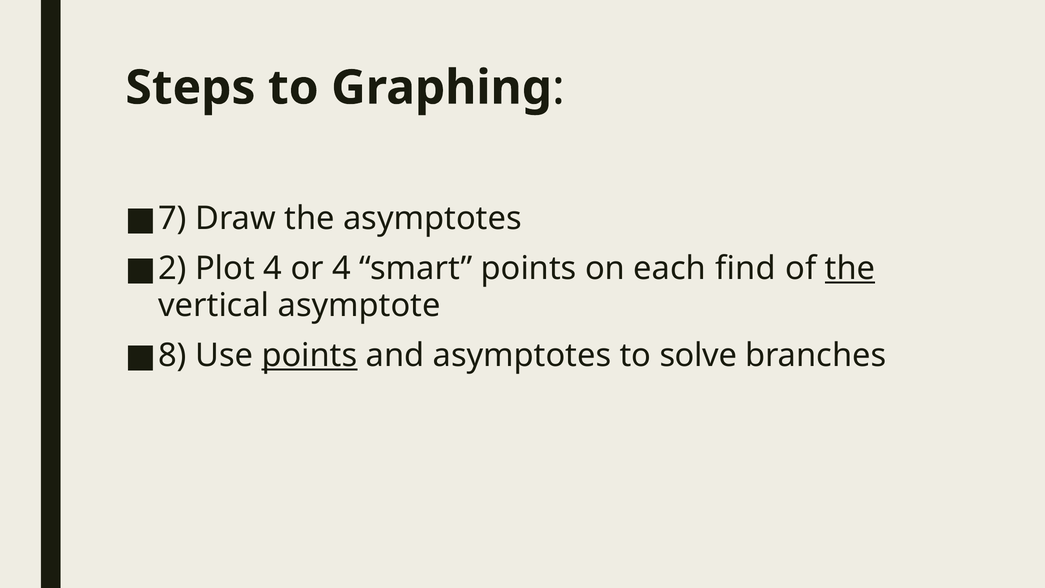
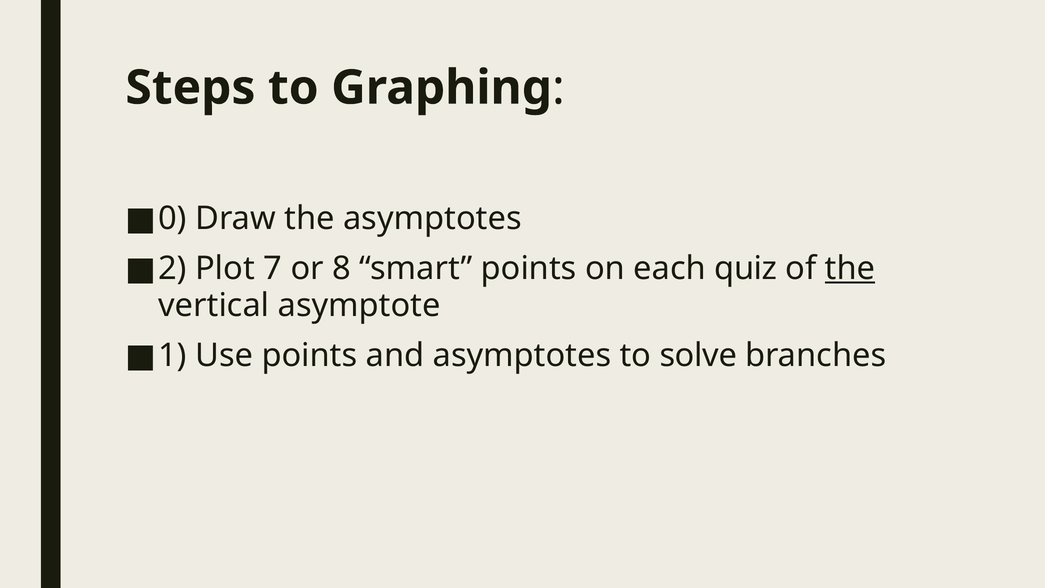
7: 7 -> 0
Plot 4: 4 -> 7
or 4: 4 -> 8
find: find -> quiz
8: 8 -> 1
points at (309, 355) underline: present -> none
